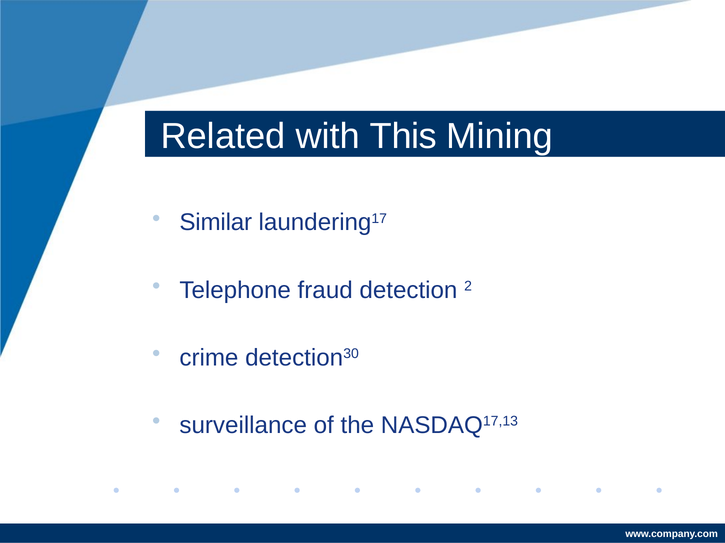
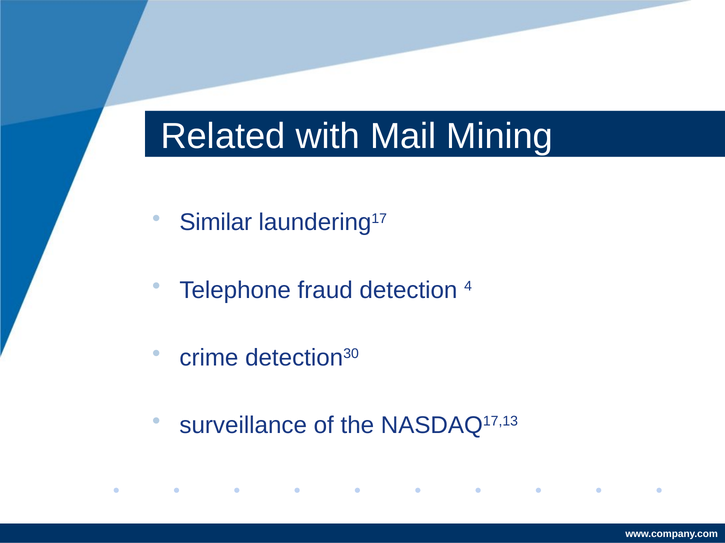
This: This -> Mail
2: 2 -> 4
